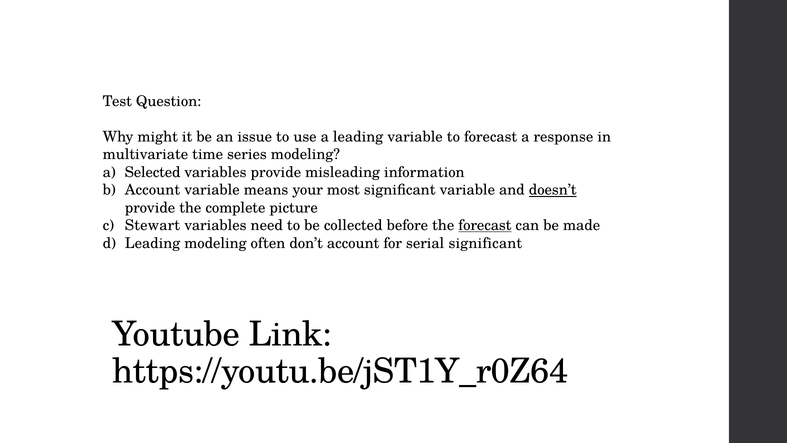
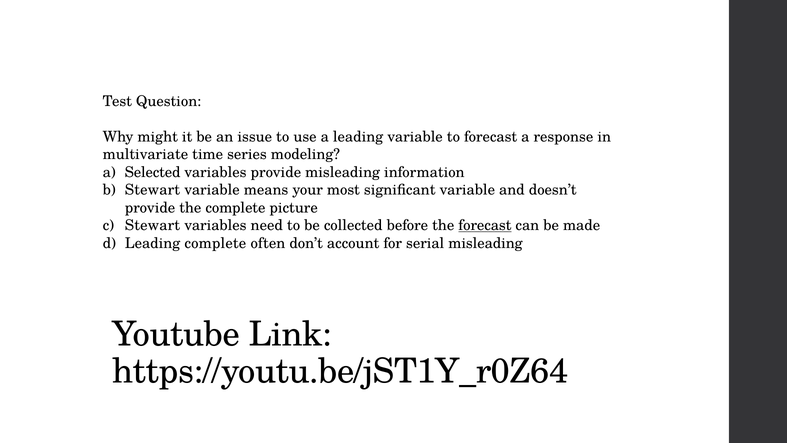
Account at (152, 190): Account -> Stewart
doesn’t underline: present -> none
Leading modeling: modeling -> complete
serial significant: significant -> misleading
